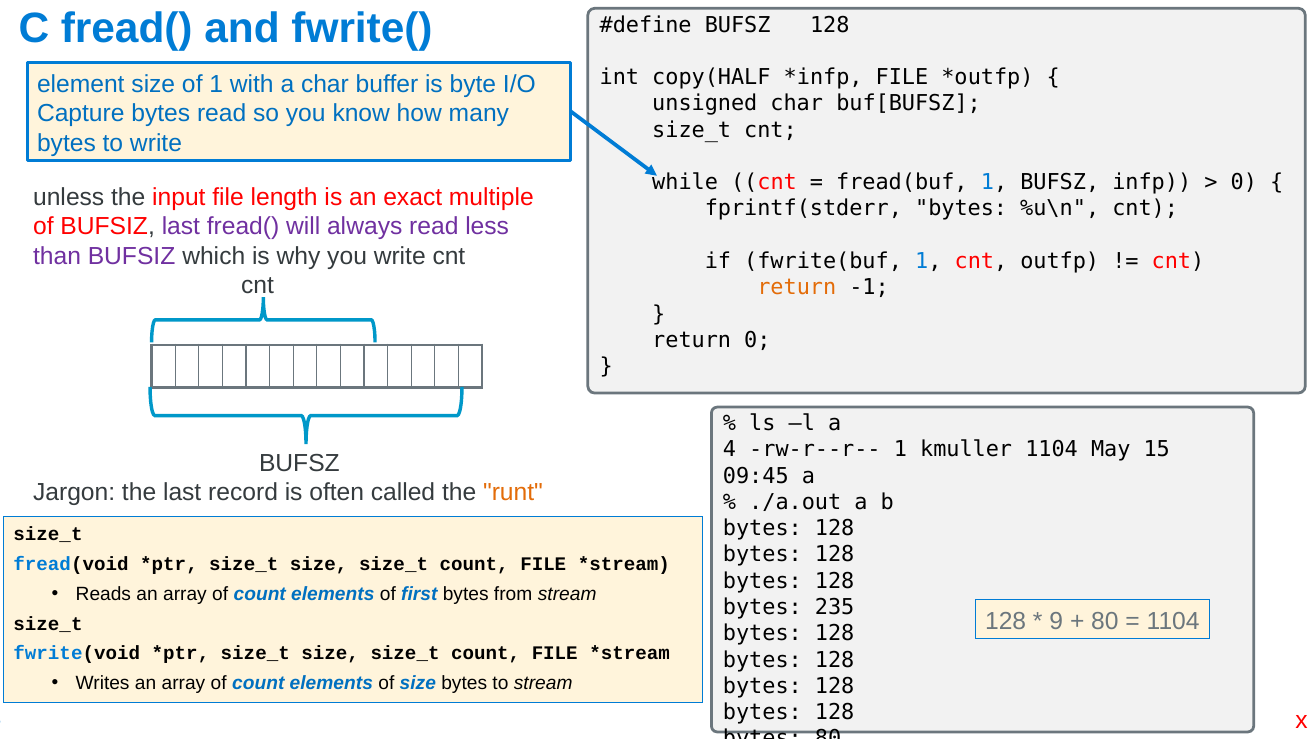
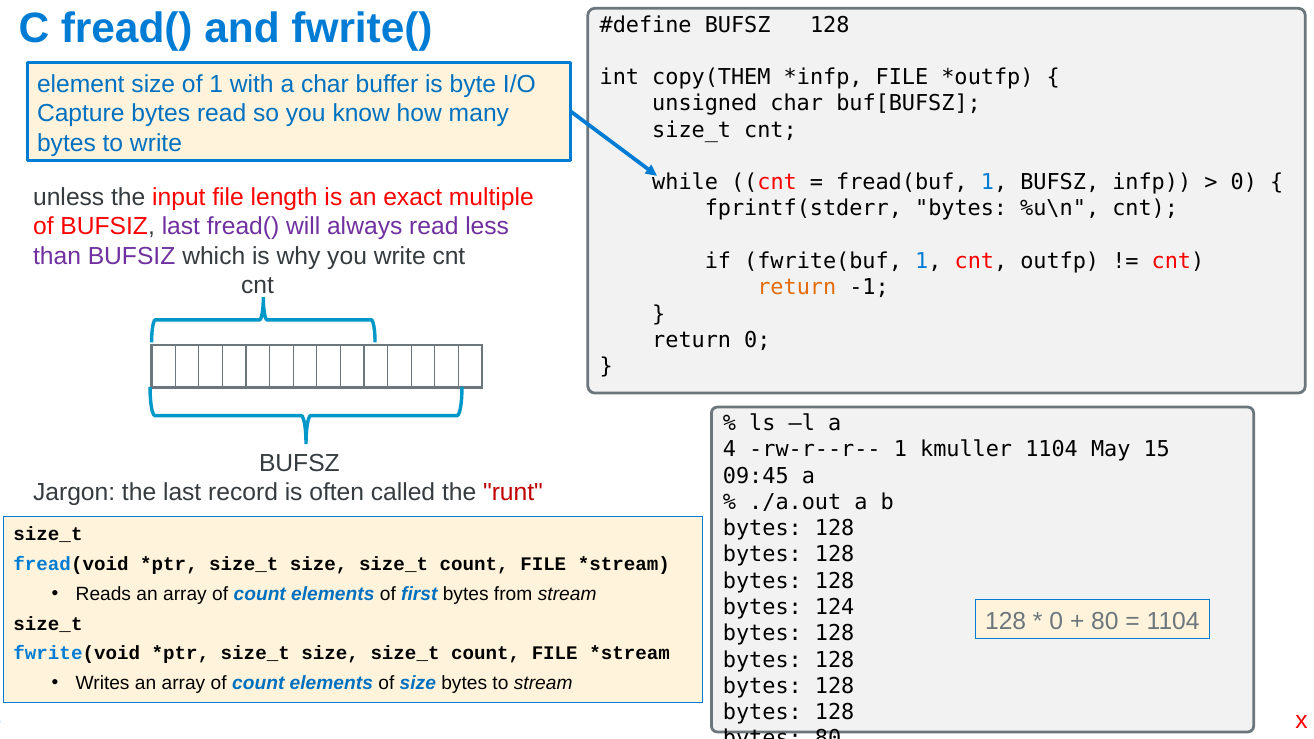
copy(HALF: copy(HALF -> copy(THEM
runt colour: orange -> red
235: 235 -> 124
9 at (1056, 621): 9 -> 0
